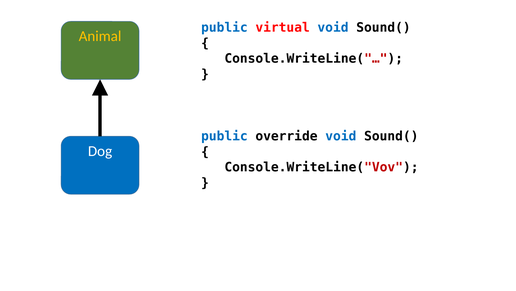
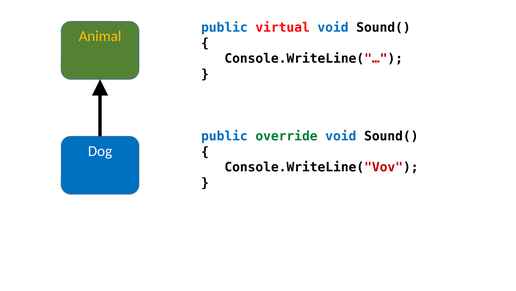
override colour: black -> green
